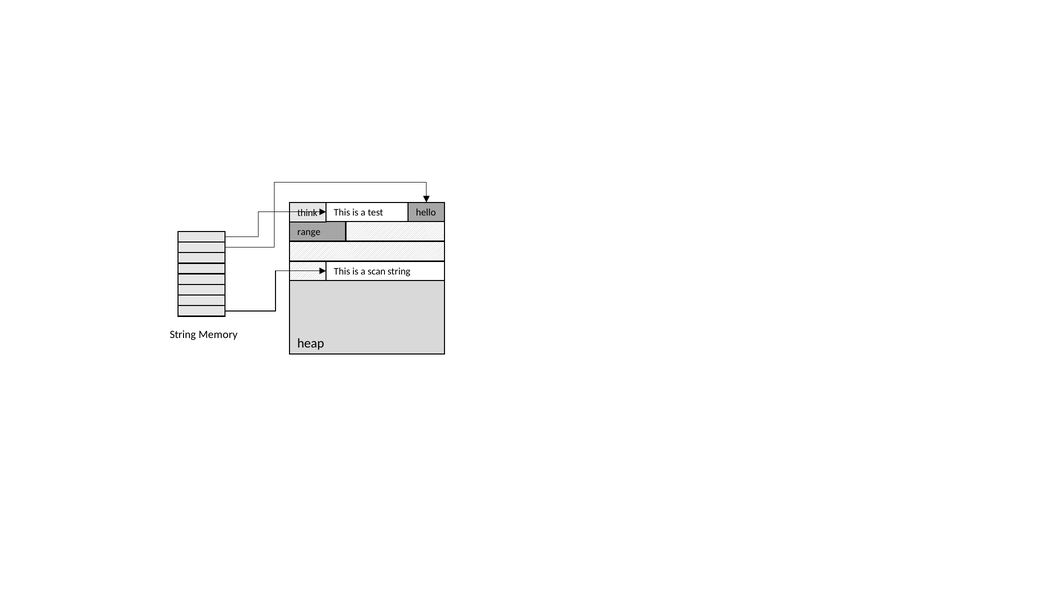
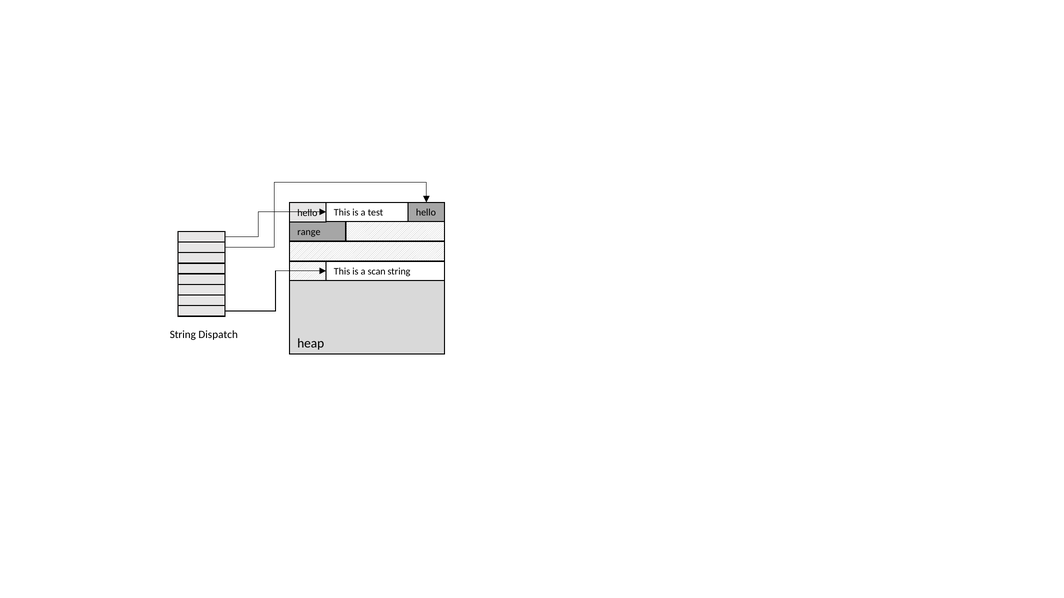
think at (307, 213): think -> hello
Memory: Memory -> Dispatch
